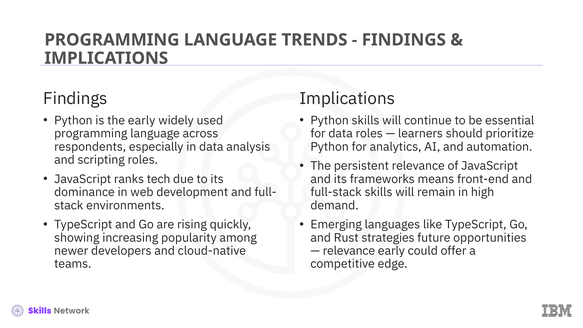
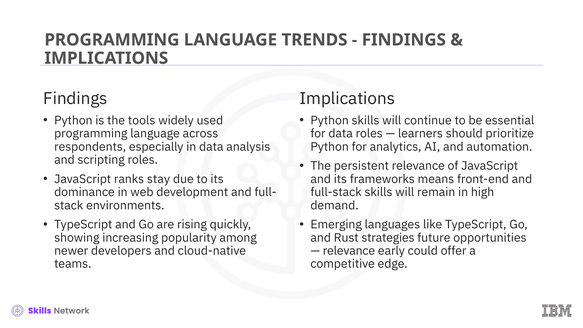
the early: early -> tools
tech: tech -> stay
